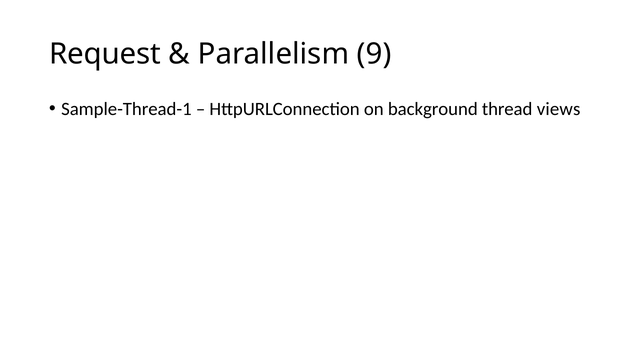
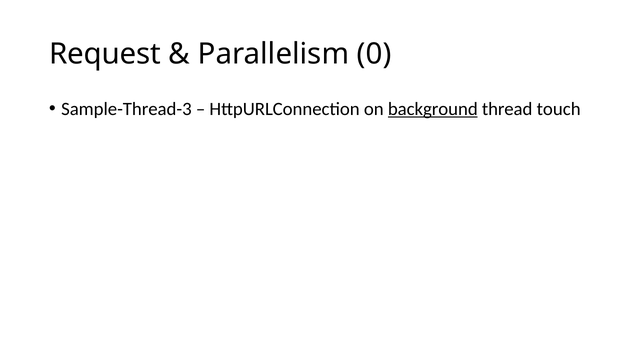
9: 9 -> 0
Sample-Thread-1: Sample-Thread-1 -> Sample-Thread-3
background underline: none -> present
views: views -> touch
